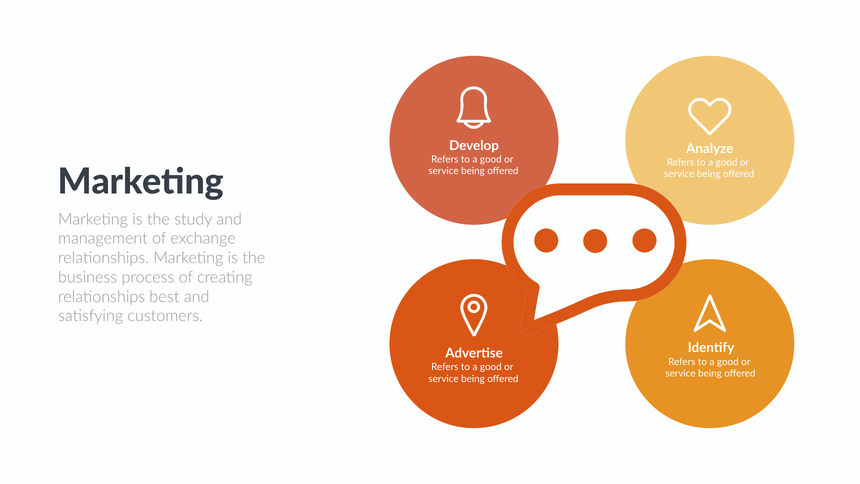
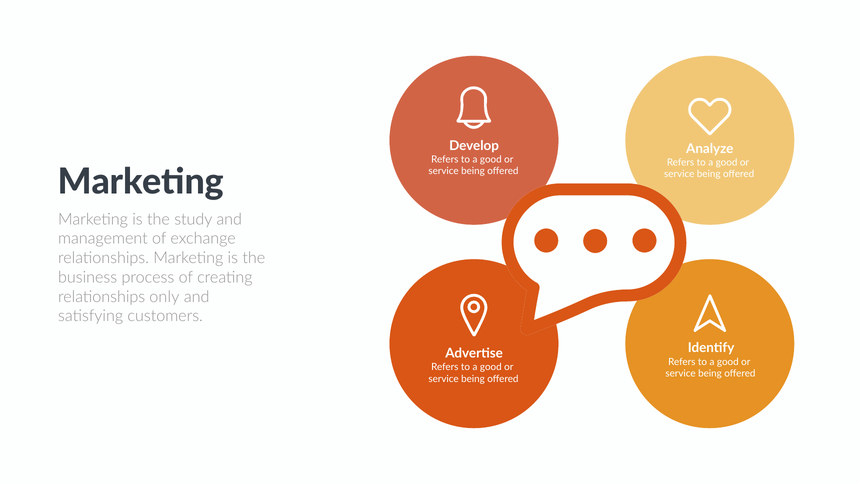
best: best -> only
